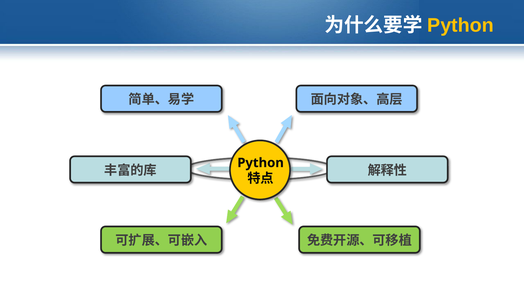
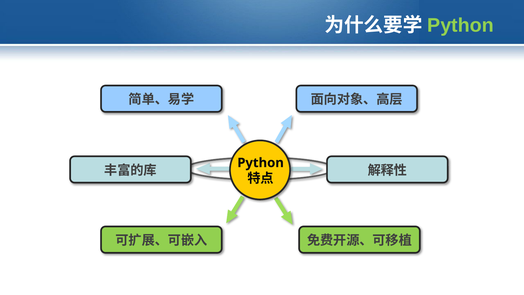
Python at (461, 25) colour: yellow -> light green
